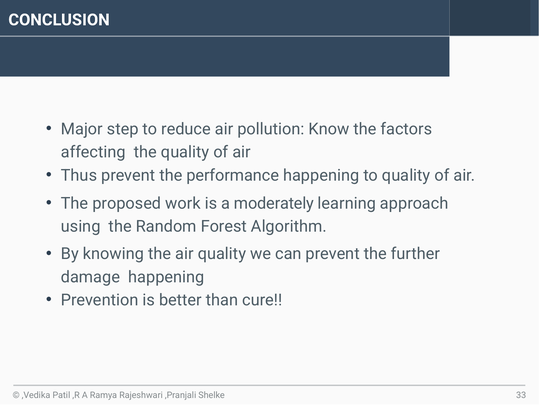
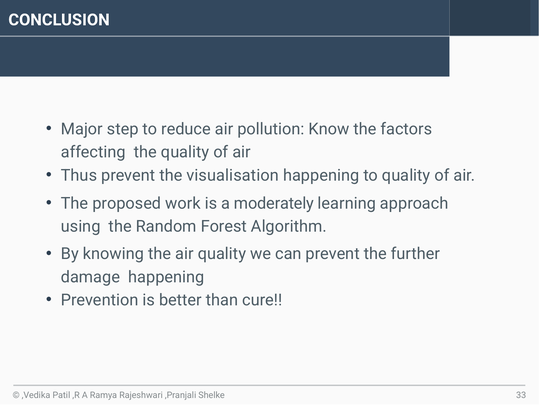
performance: performance -> visualisation
